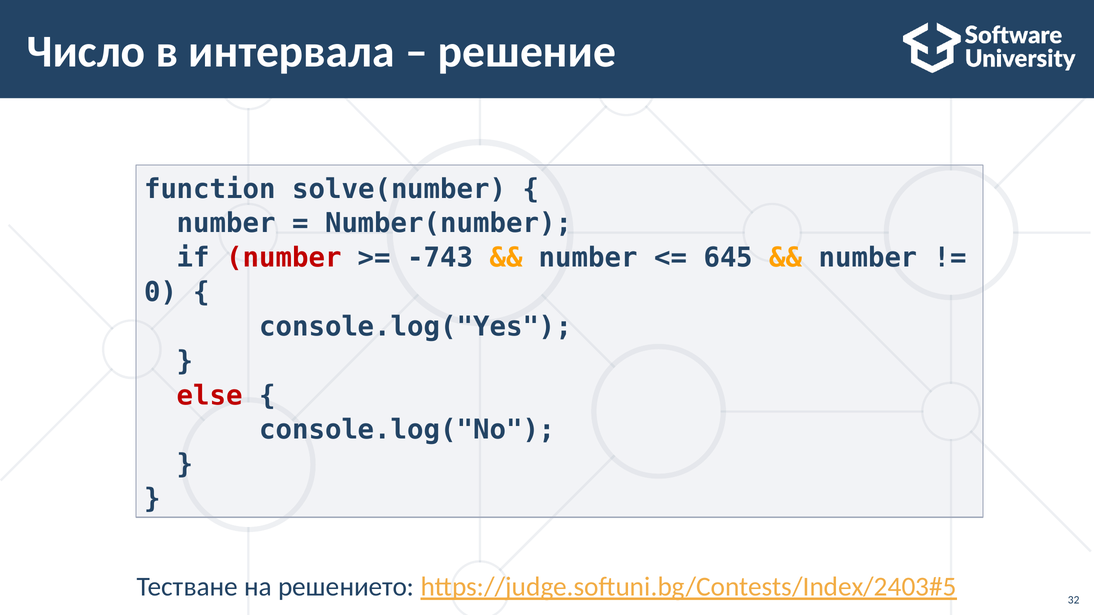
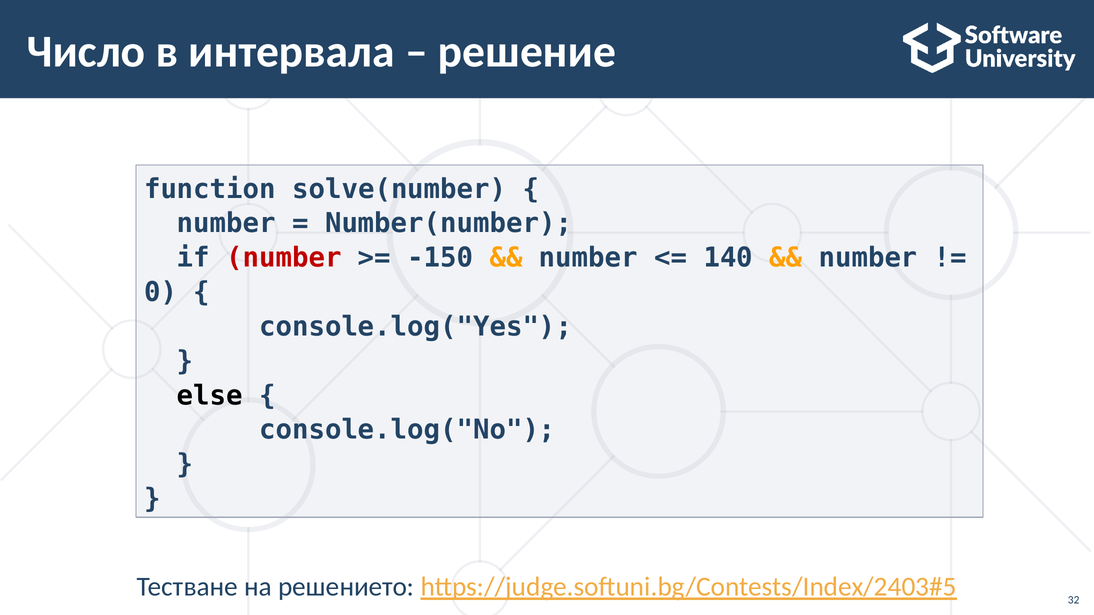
-743: -743 -> -150
645: 645 -> 140
else colour: red -> black
